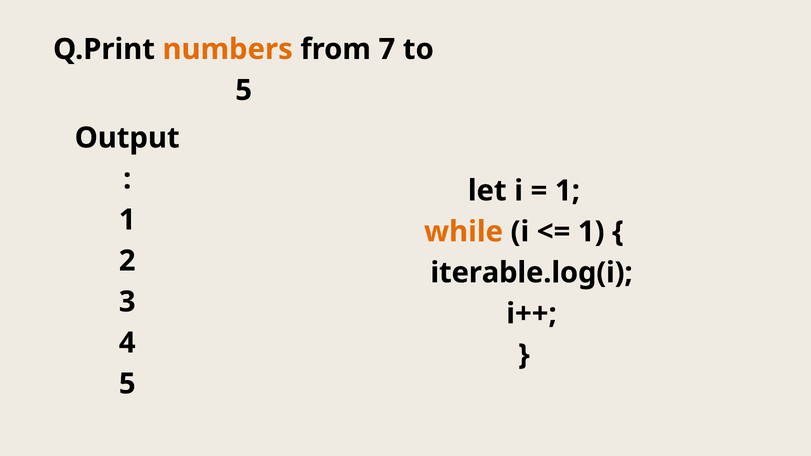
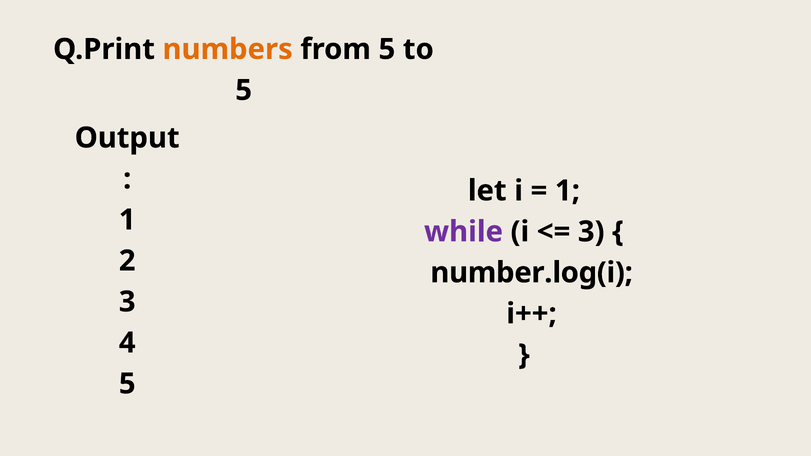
from 7: 7 -> 5
while colour: orange -> purple
1 at (591, 232): 1 -> 3
iterable.log(i: iterable.log(i -> number.log(i
